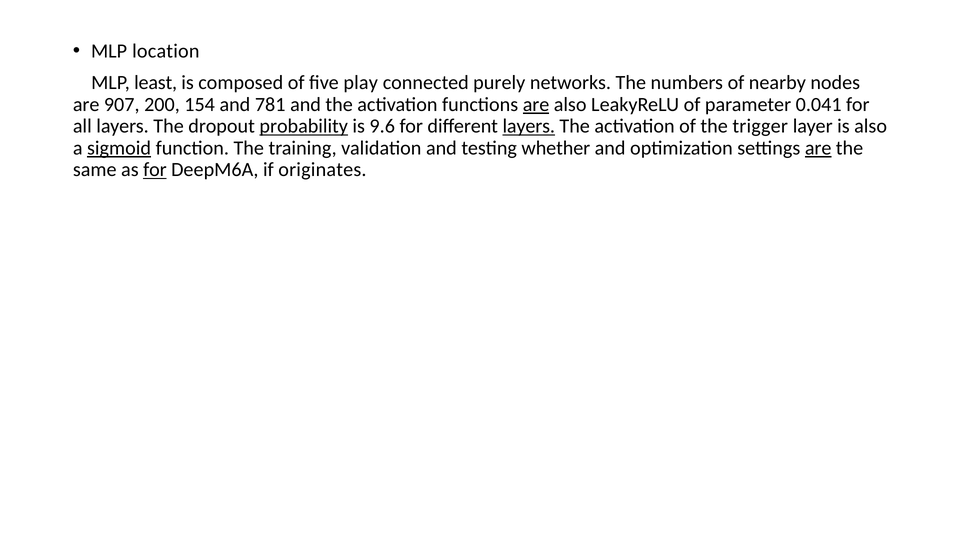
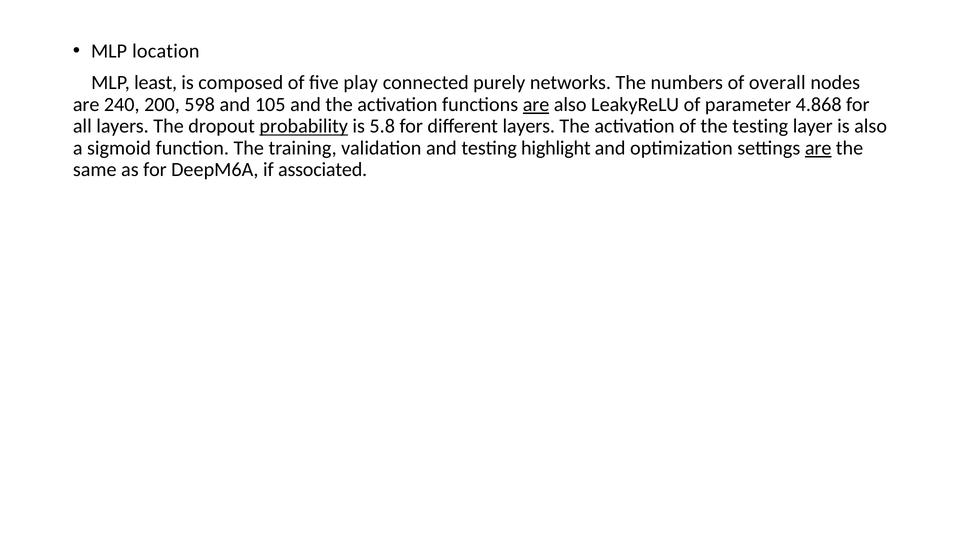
nearby: nearby -> overall
907: 907 -> 240
154: 154 -> 598
781: 781 -> 105
0.041: 0.041 -> 4.868
9.6: 9.6 -> 5.8
layers at (529, 126) underline: present -> none
the trigger: trigger -> testing
sigmoid underline: present -> none
whether: whether -> highlight
for at (155, 170) underline: present -> none
originates: originates -> associated
